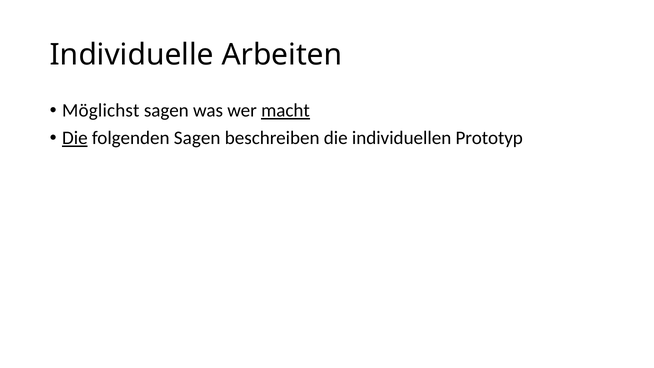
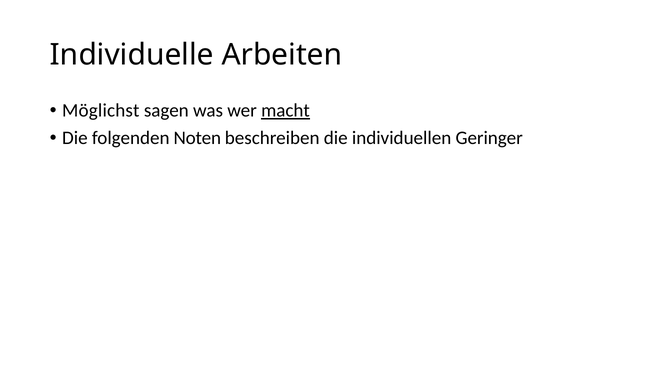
Die at (75, 138) underline: present -> none
folgenden Sagen: Sagen -> Noten
Prototyp: Prototyp -> Geringer
